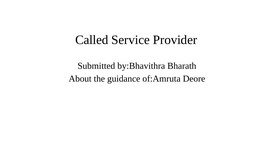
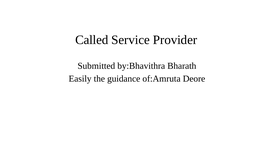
About: About -> Easily
